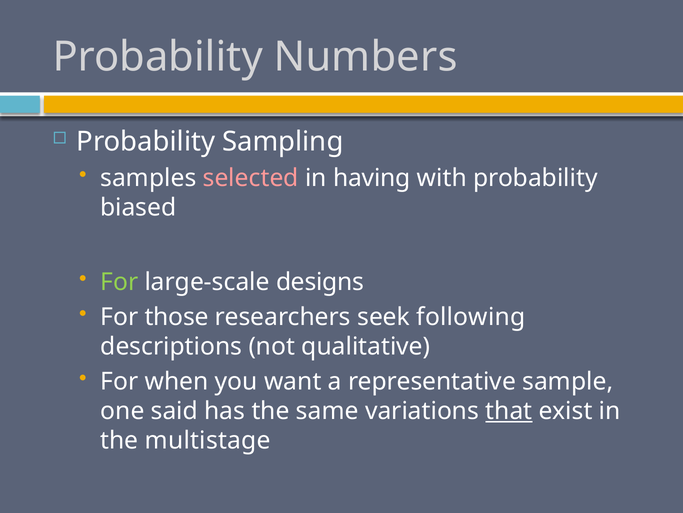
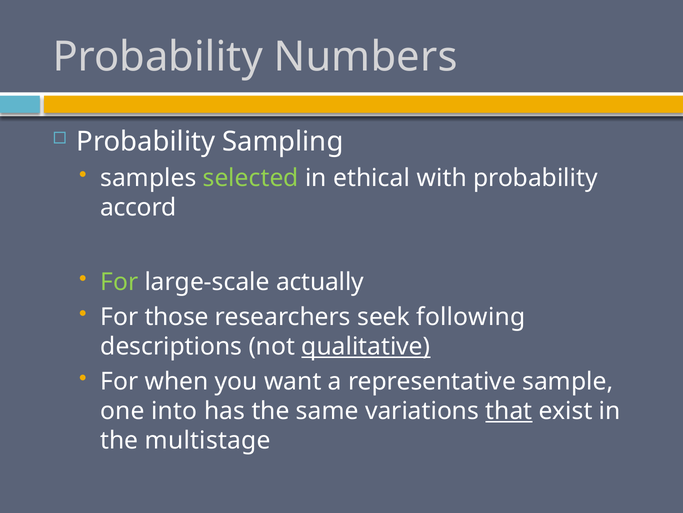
selected colour: pink -> light green
having: having -> ethical
biased: biased -> accord
designs: designs -> actually
qualitative underline: none -> present
said: said -> into
